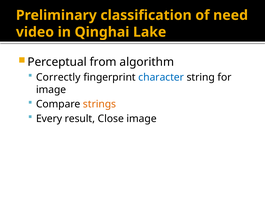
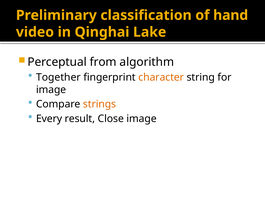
need: need -> hand
Correctly: Correctly -> Together
character colour: blue -> orange
